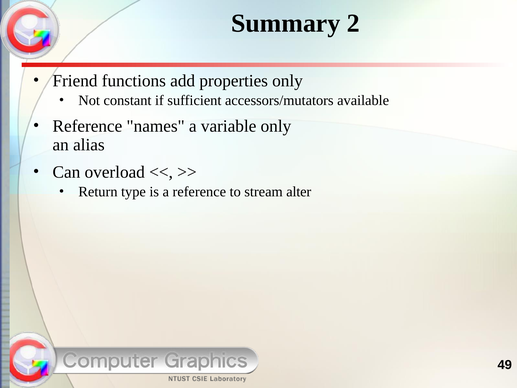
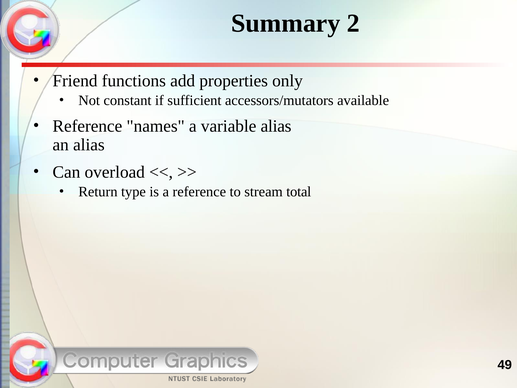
variable only: only -> alias
alter: alter -> total
